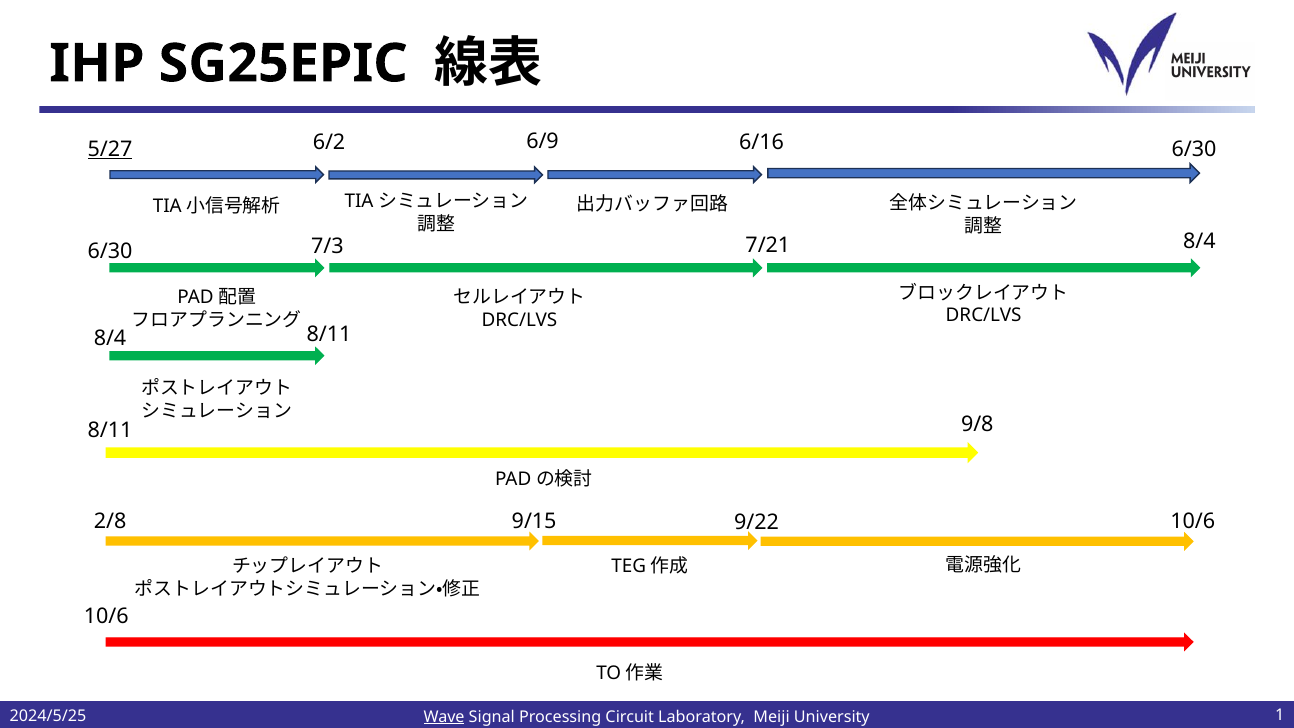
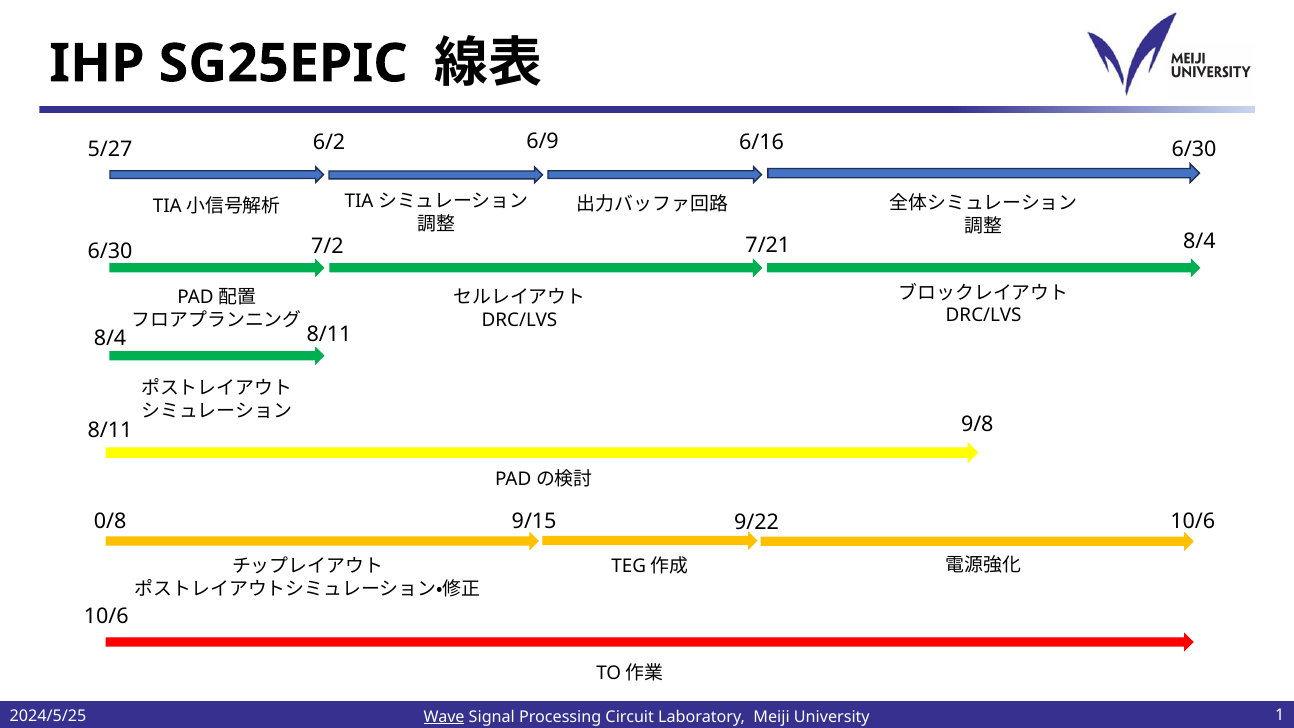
5/27 underline: present -> none
7/3: 7/3 -> 7/2
2/8: 2/8 -> 0/8
